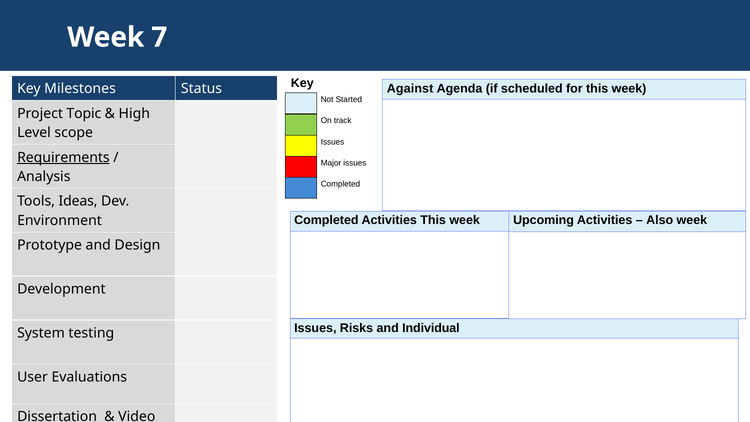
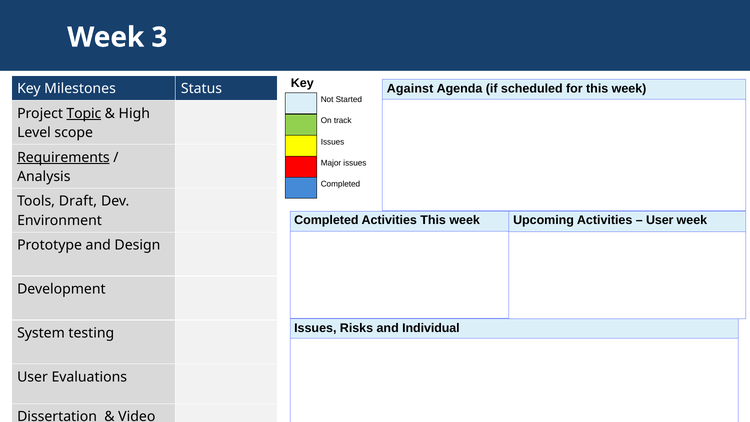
7: 7 -> 3
Topic underline: none -> present
Ideas: Ideas -> Draft
Also at (660, 220): Also -> User
